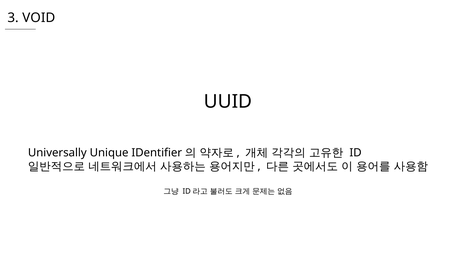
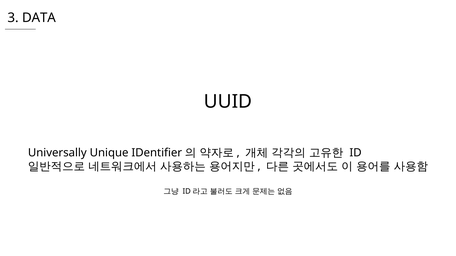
VOID: VOID -> DATA
